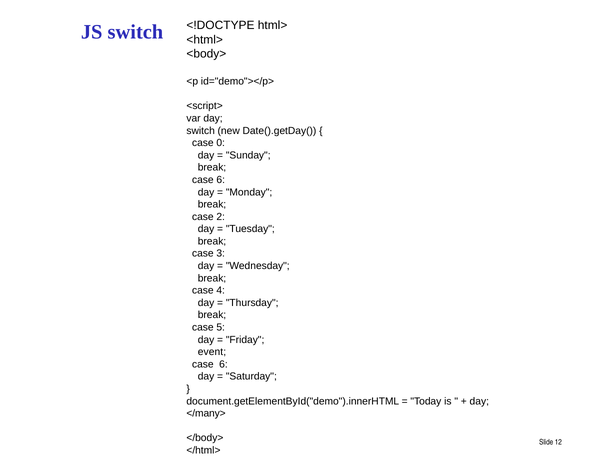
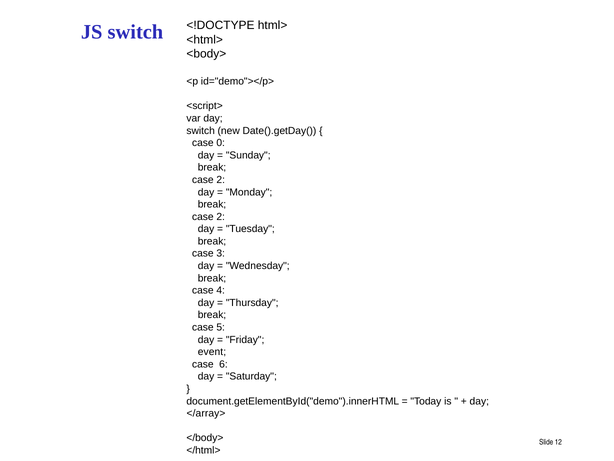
6 at (221, 180): 6 -> 2
</many>: </many> -> </array>
